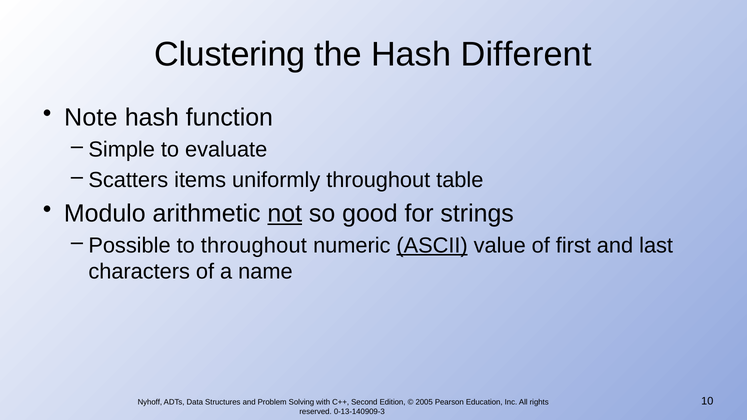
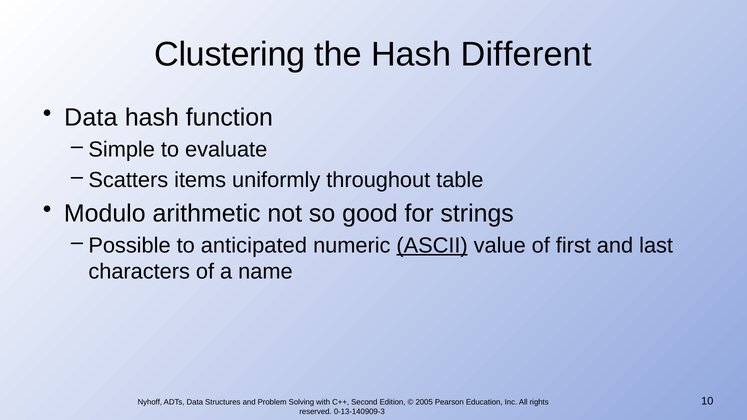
Note at (91, 118): Note -> Data
not underline: present -> none
to throughout: throughout -> anticipated
